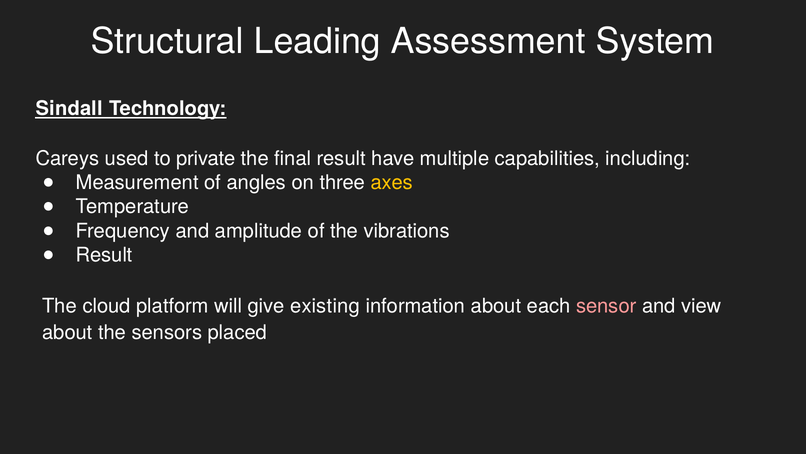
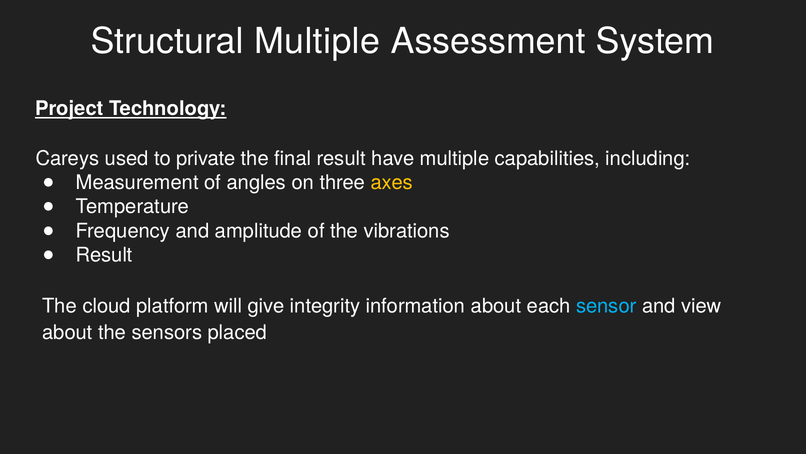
Structural Leading: Leading -> Multiple
Sindall: Sindall -> Project
existing: existing -> integrity
sensor colour: pink -> light blue
